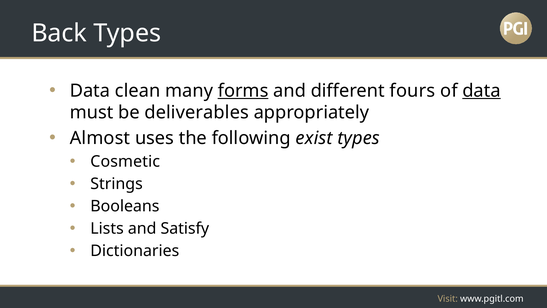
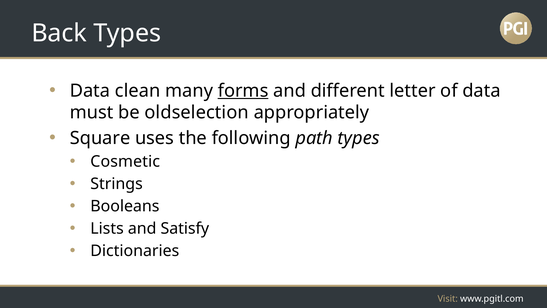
fours: fours -> letter
data at (481, 91) underline: present -> none
deliverables: deliverables -> oldselection
Almost: Almost -> Square
exist: exist -> path
